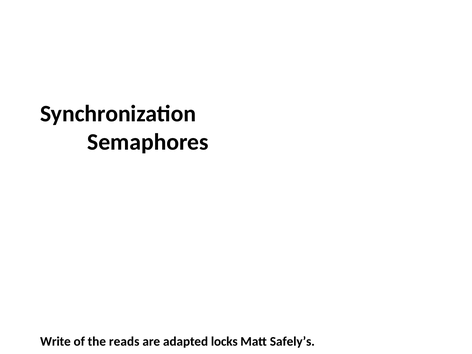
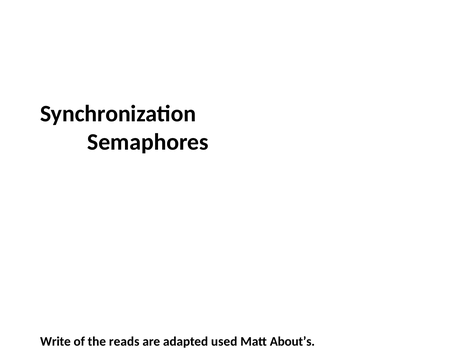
locks: locks -> used
Safely’s: Safely’s -> About’s
